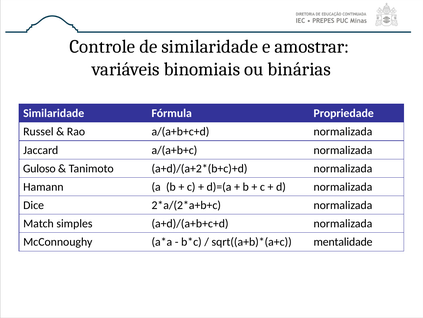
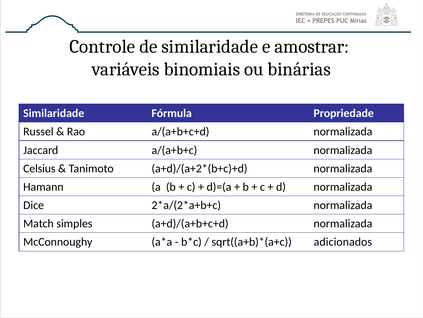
Guloso: Guloso -> Celsius
mentalidade: mentalidade -> adicionados
